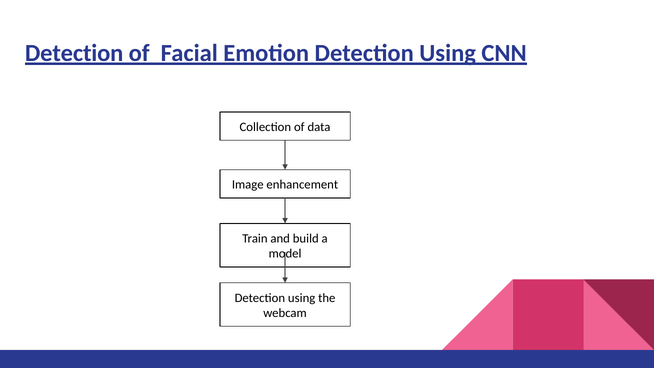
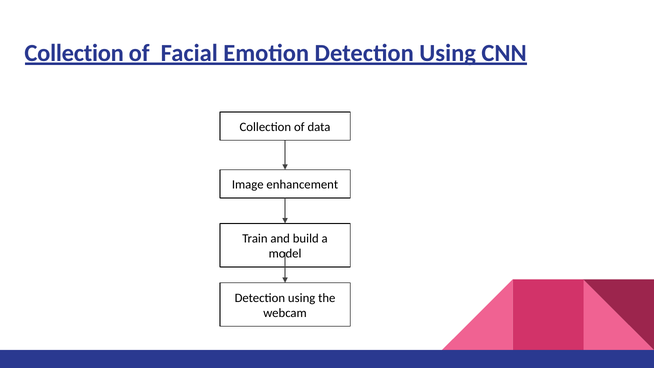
Detection at (74, 53): Detection -> Collection
